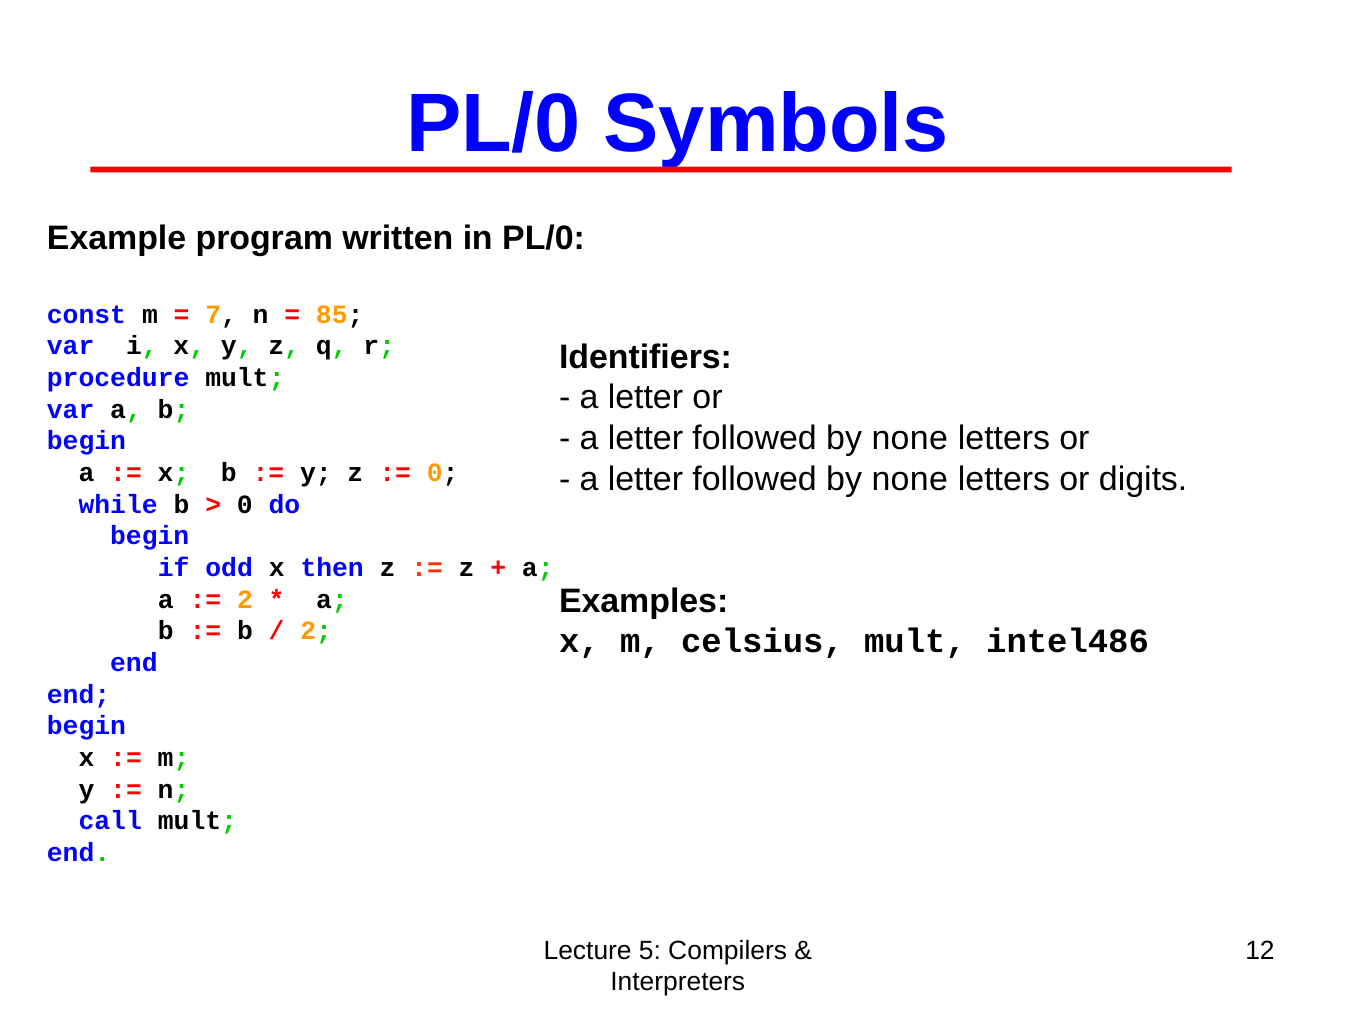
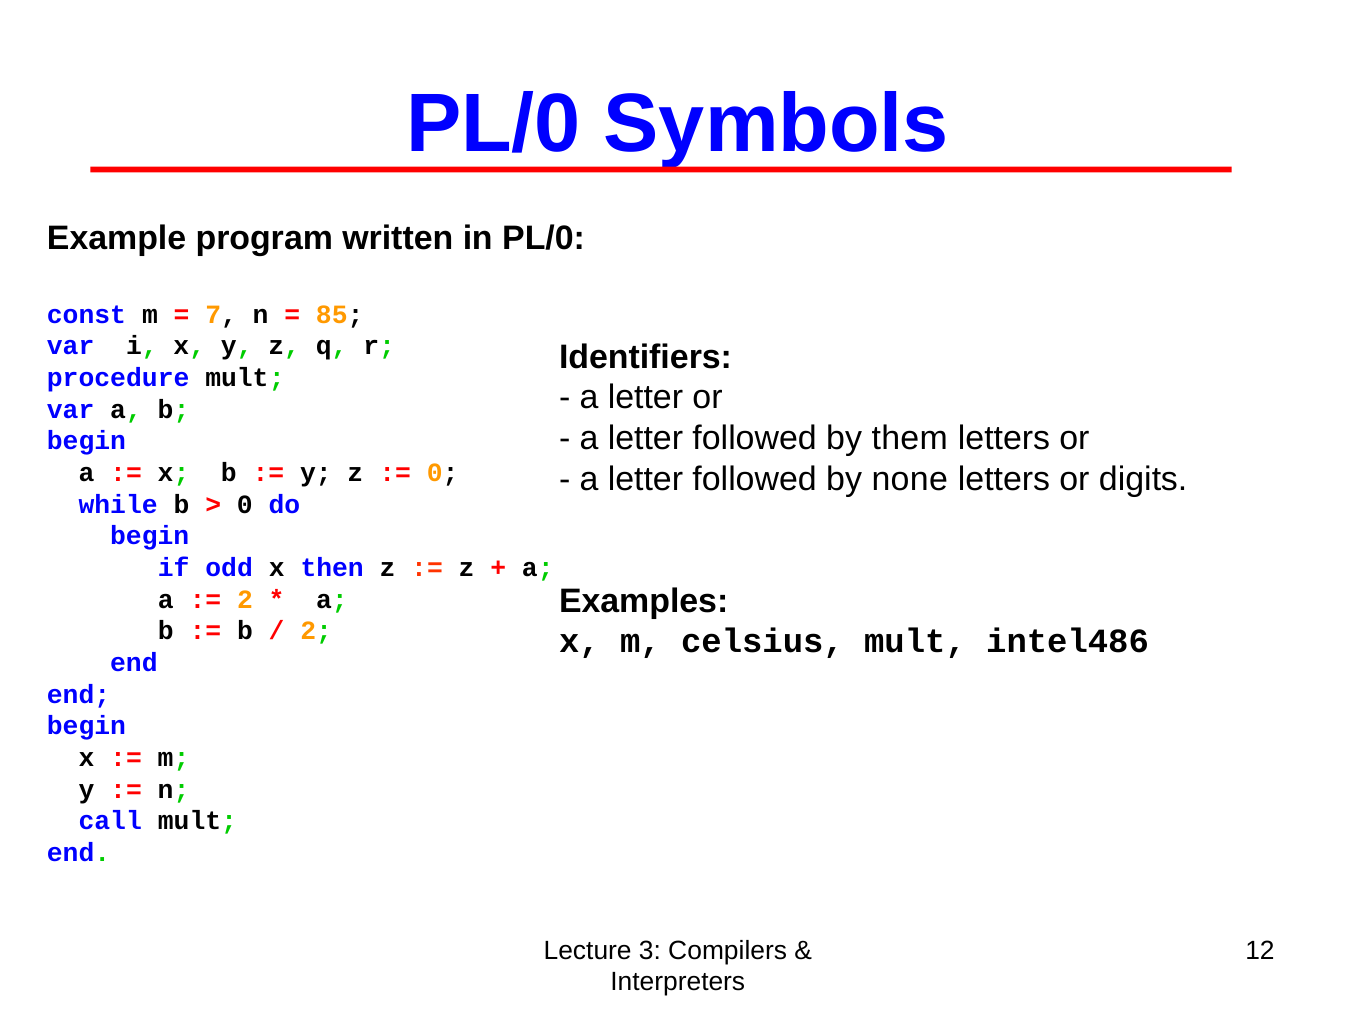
none at (910, 438): none -> them
5: 5 -> 3
